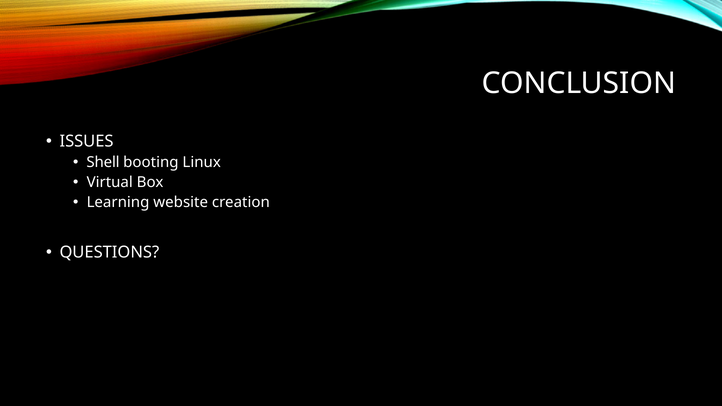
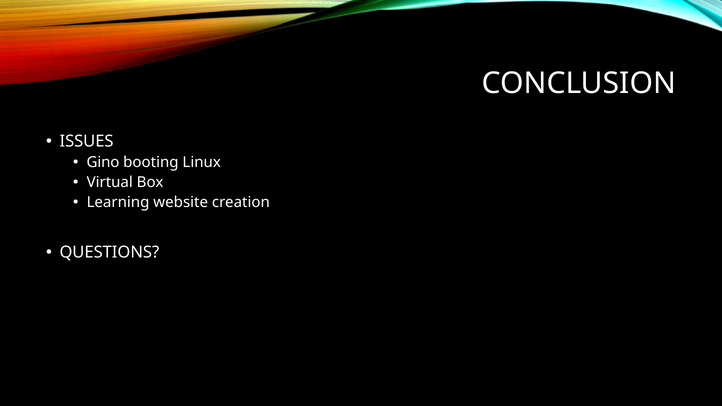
Shell: Shell -> Gino
